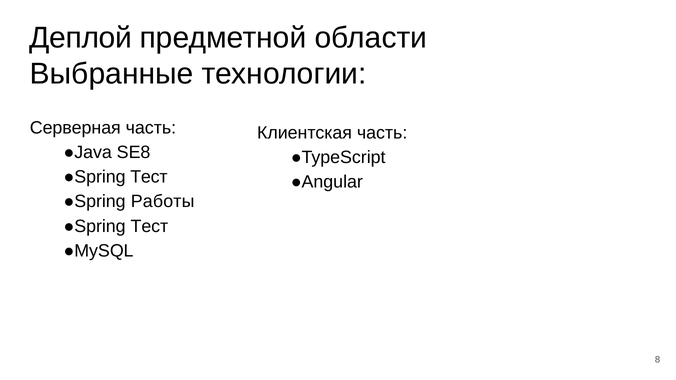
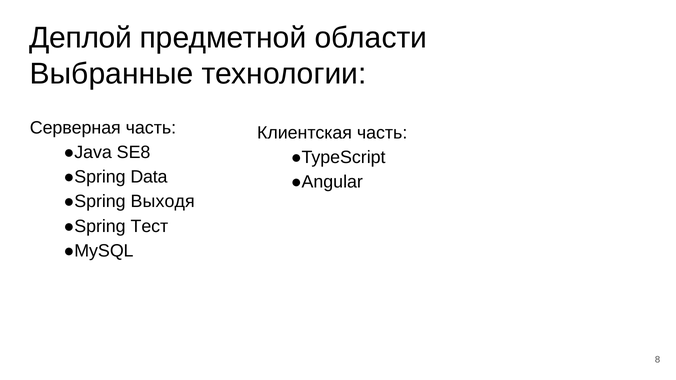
Тест at (149, 177): Тест -> Data
Работы: Работы -> Выходя
